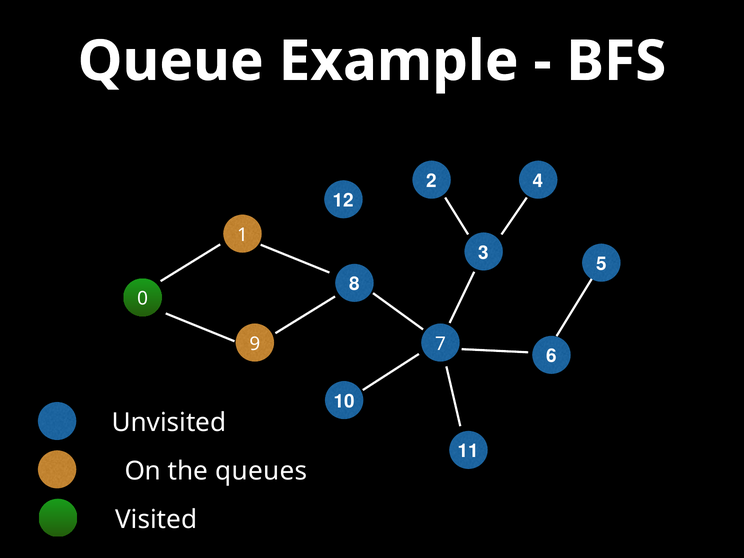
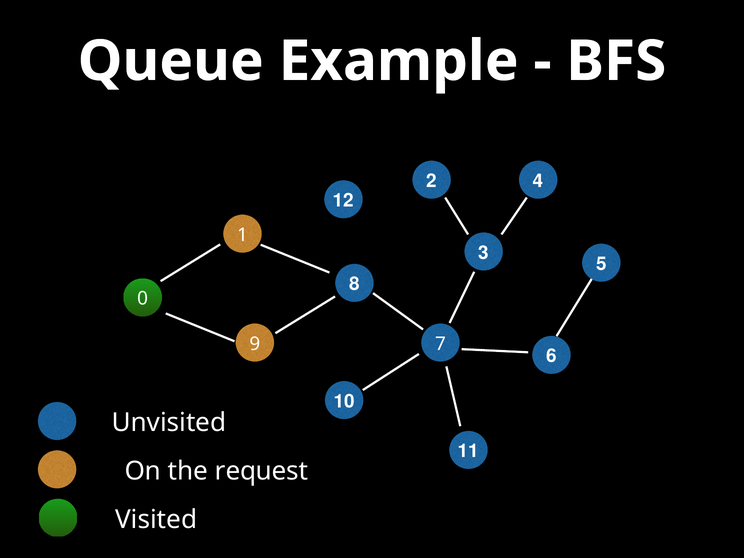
queues: queues -> request
